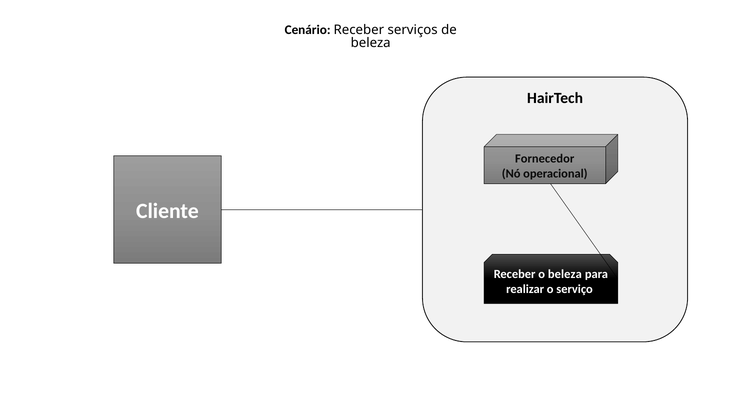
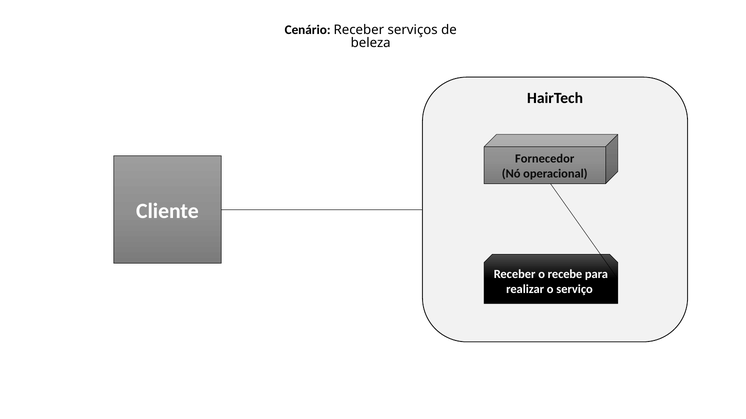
o beleza: beleza -> recebe
